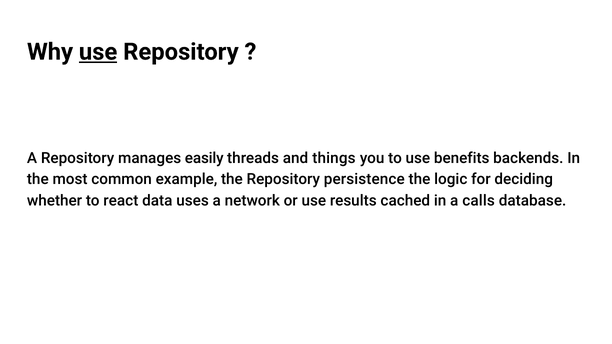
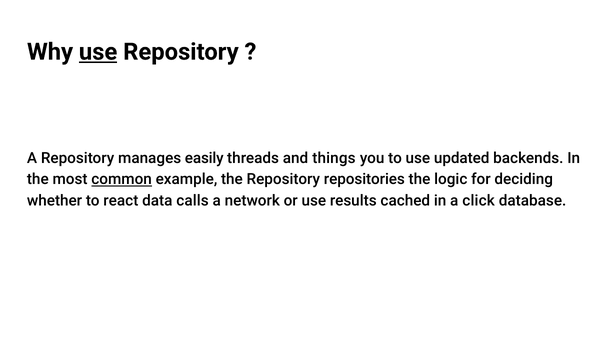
benefits: benefits -> updated
common underline: none -> present
persistence: persistence -> repositories
uses: uses -> calls
calls: calls -> click
